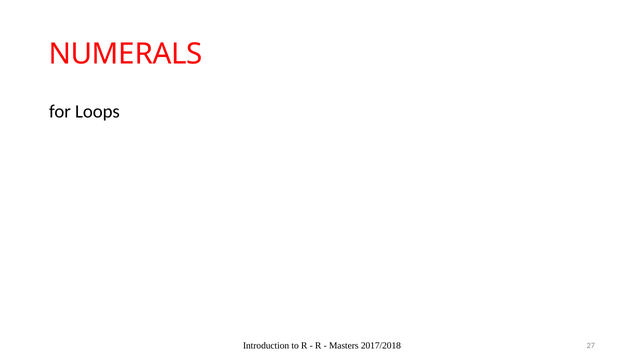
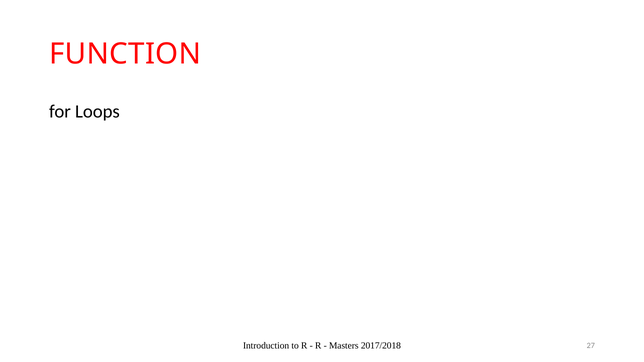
NUMERALS: NUMERALS -> FUNCTION
